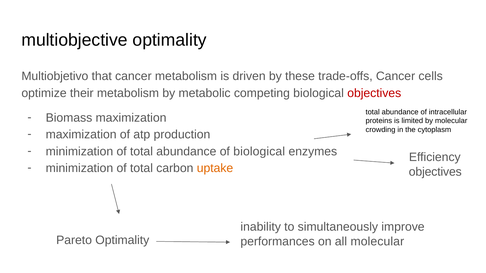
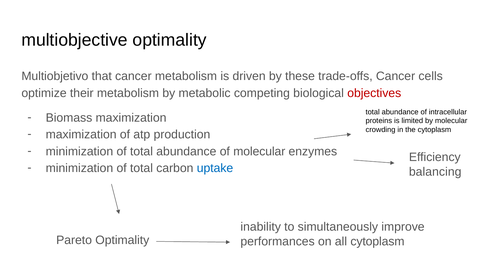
of biological: biological -> molecular
uptake colour: orange -> blue
objectives at (435, 172): objectives -> balancing
all molecular: molecular -> cytoplasm
